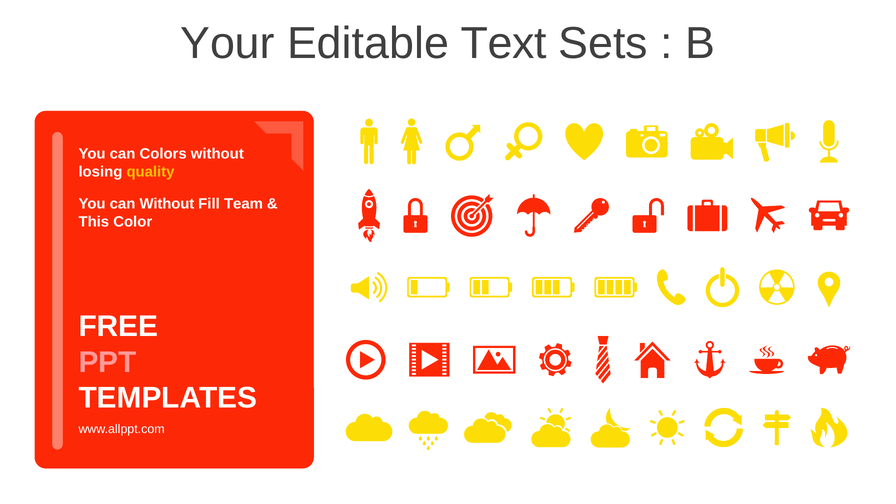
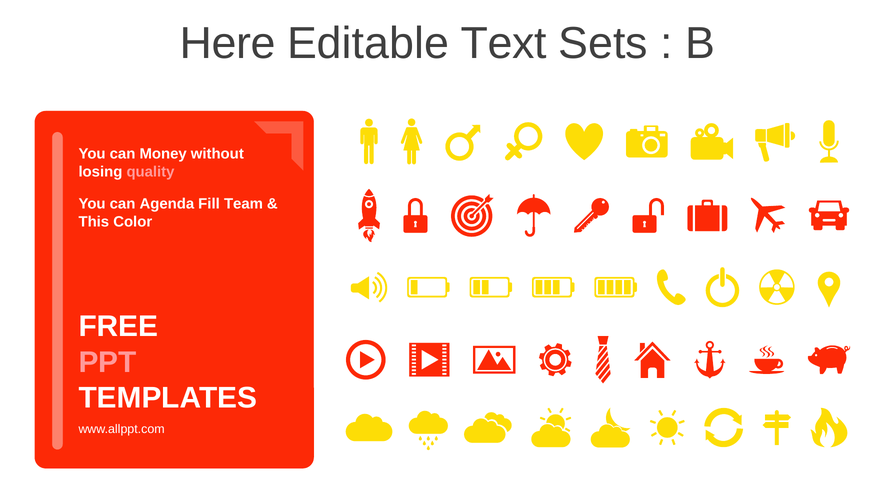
Your: Your -> Here
Colors: Colors -> Money
quality colour: yellow -> pink
can Without: Without -> Agenda
